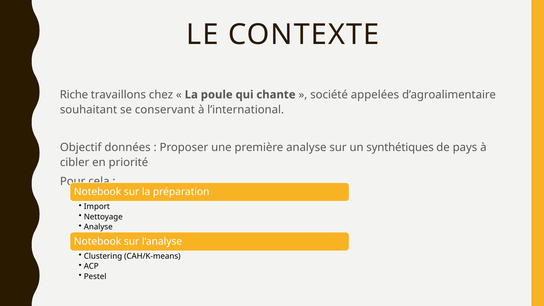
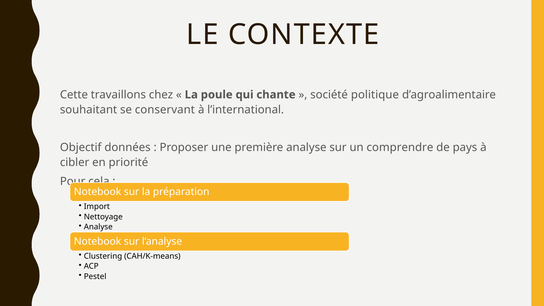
Riche: Riche -> Cette
appelées: appelées -> politique
synthétiques: synthétiques -> comprendre
